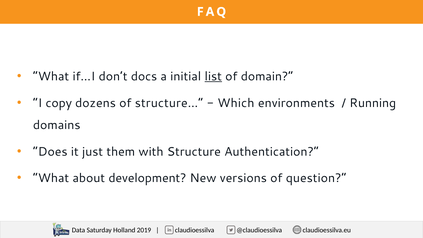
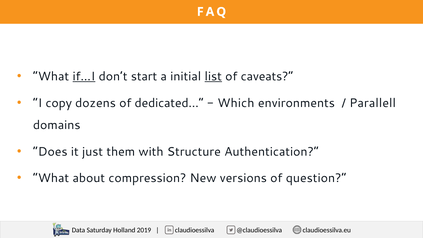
if…I underline: none -> present
docs: docs -> start
domain: domain -> caveats
structure…: structure… -> dedicated…
Running: Running -> Parallell
development: development -> compression
